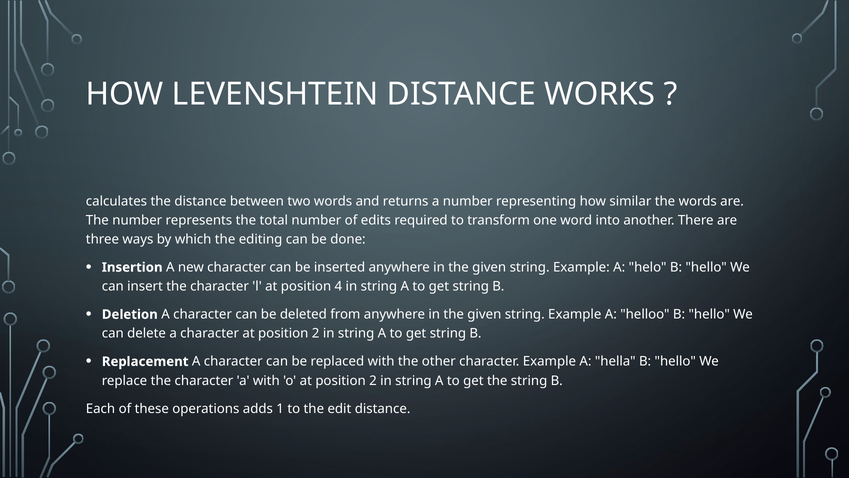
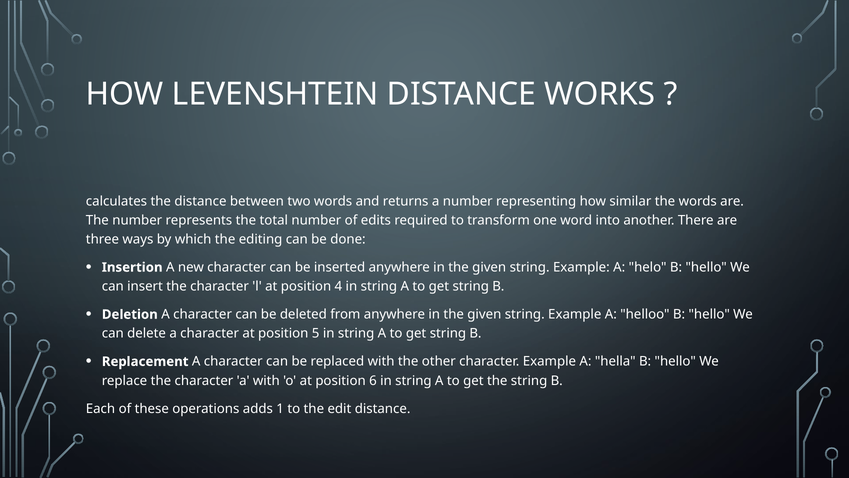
character at position 2: 2 -> 5
o at position 2: 2 -> 6
